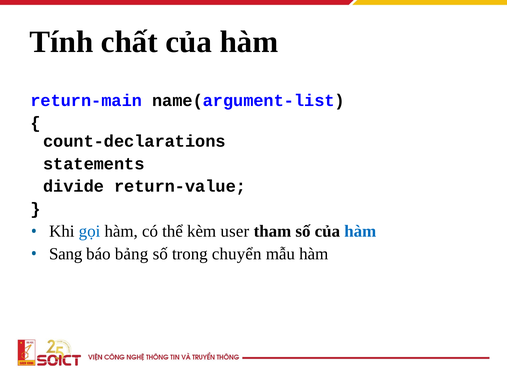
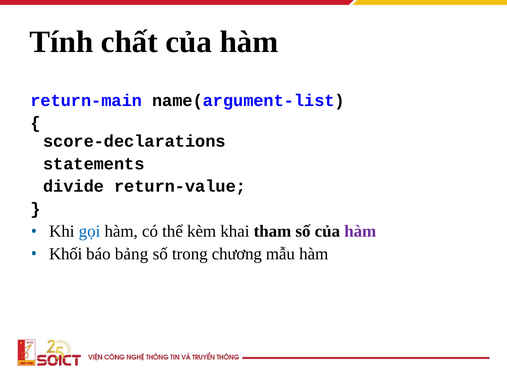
count-declarations: count-declarations -> score-declarations
user: user -> khai
hàm at (360, 231) colour: blue -> purple
Sang: Sang -> Khối
chuyển: chuyển -> chương
